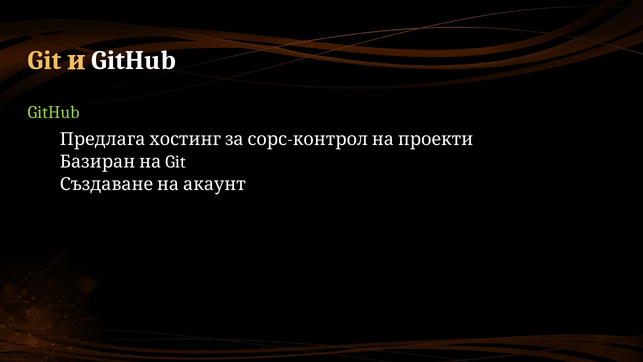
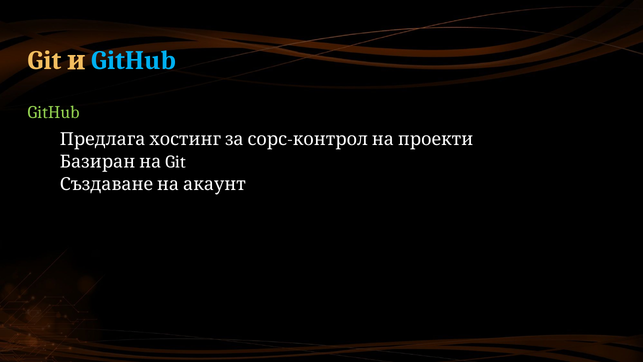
GitHub at (133, 60) colour: white -> light blue
